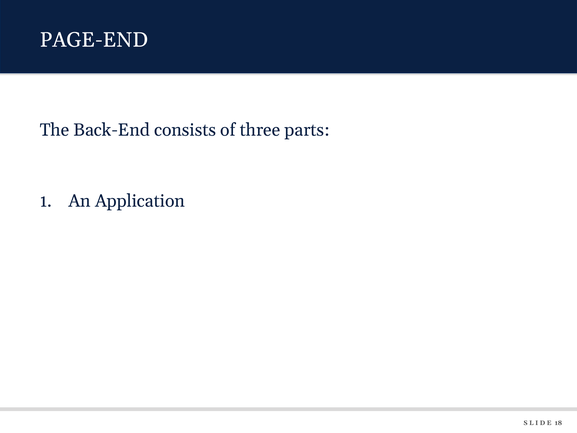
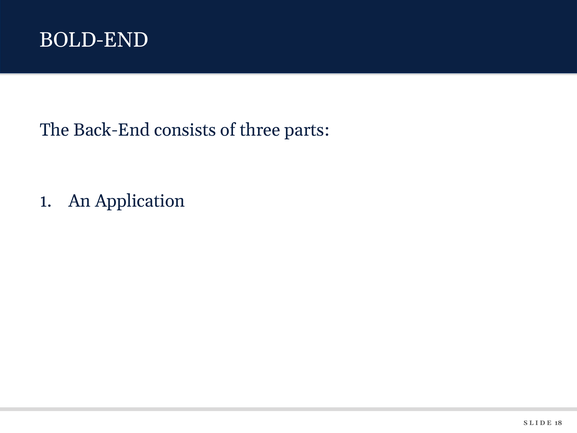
PAGE-END: PAGE-END -> BOLD-END
